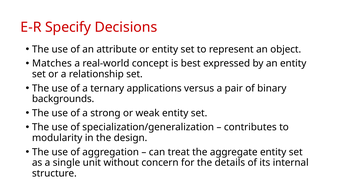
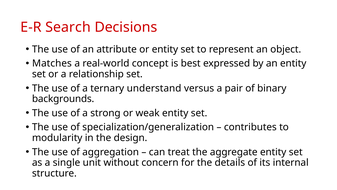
Specify: Specify -> Search
applications: applications -> understand
